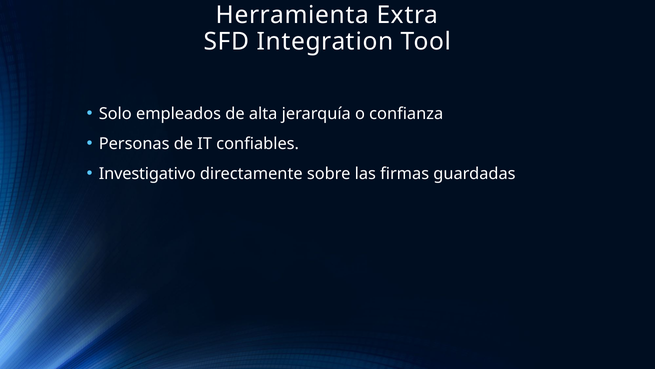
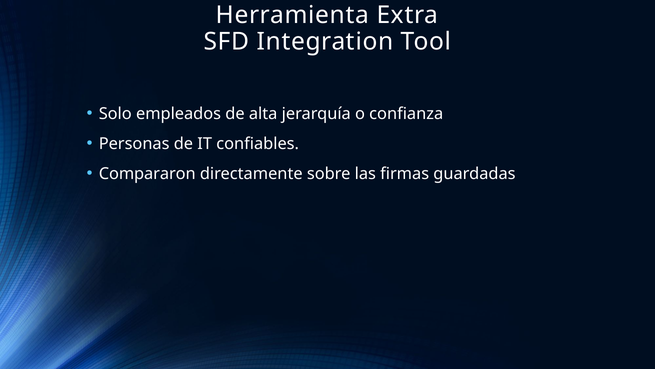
Investigativo: Investigativo -> Compararon
